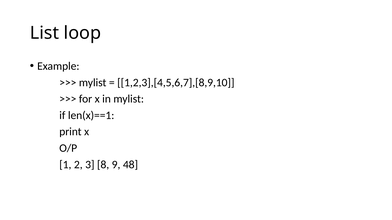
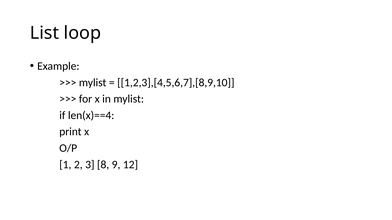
len(x)==1: len(x)==1 -> len(x)==4
48: 48 -> 12
